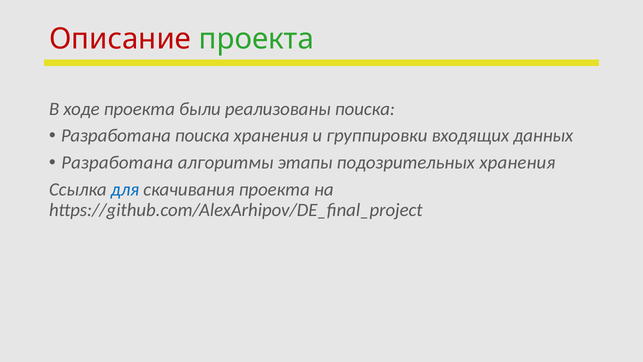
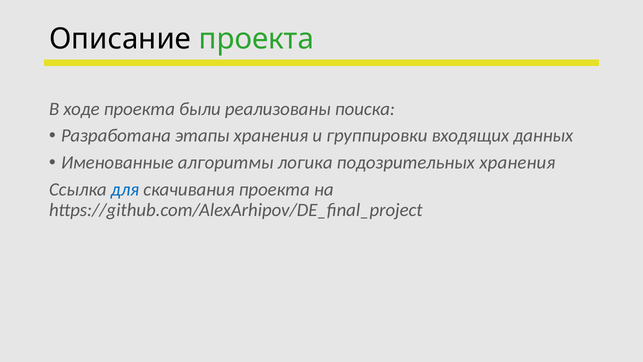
Описание colour: red -> black
Разработана поиска: поиска -> этапы
Разработана at (117, 163): Разработана -> Именованные
этапы: этапы -> логика
